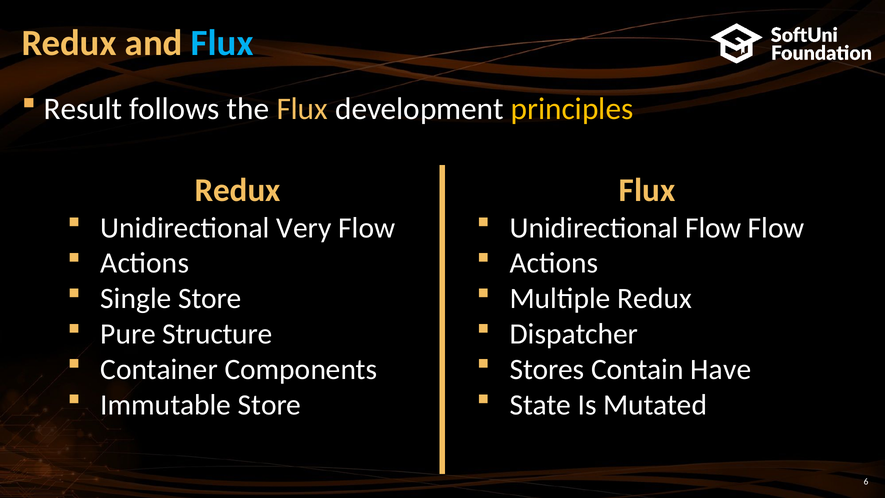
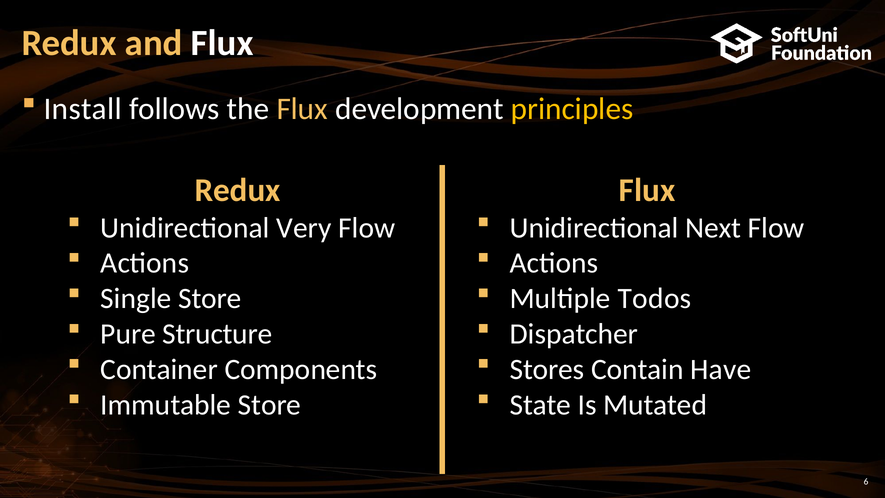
Flux at (222, 43) colour: light blue -> white
Result: Result -> Install
Unidirectional Flow: Flow -> Next
Multiple Redux: Redux -> Todos
